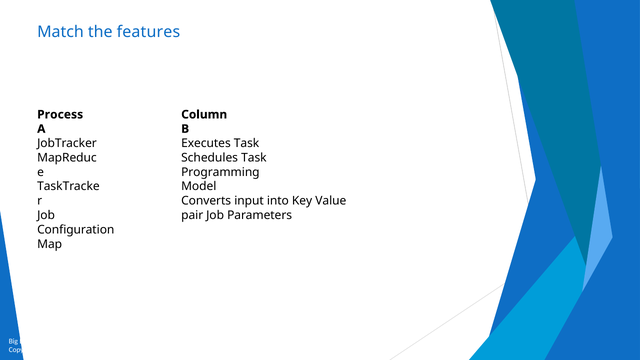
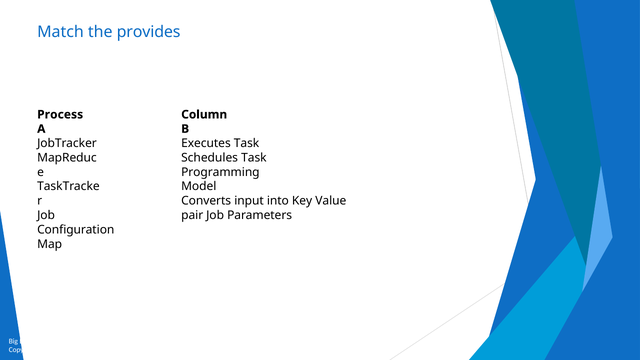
features: features -> provides
